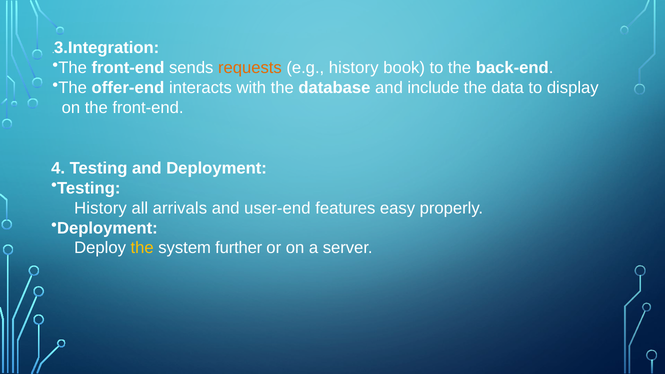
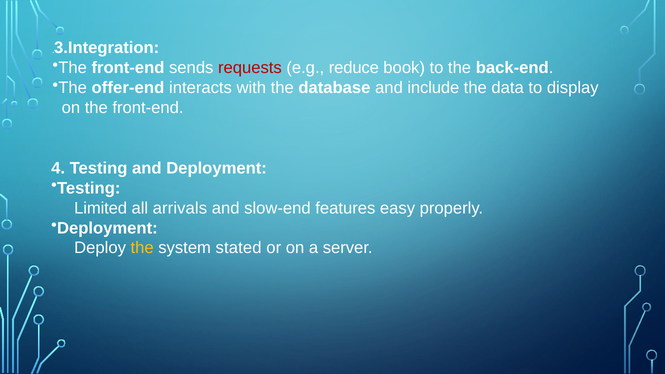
requests colour: orange -> red
e.g history: history -> reduce
History at (100, 208): History -> Limited
user-end: user-end -> slow-end
further: further -> stated
